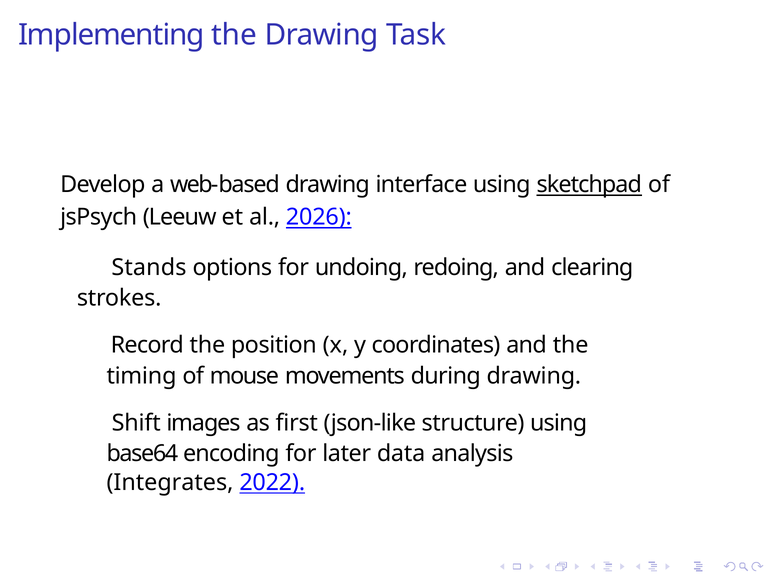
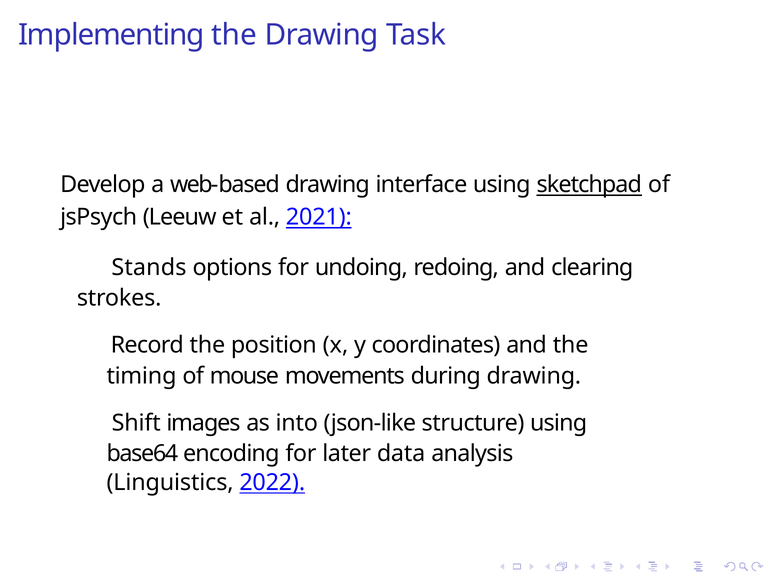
2026: 2026 -> 2021
first: first -> into
Integrates: Integrates -> Linguistics
